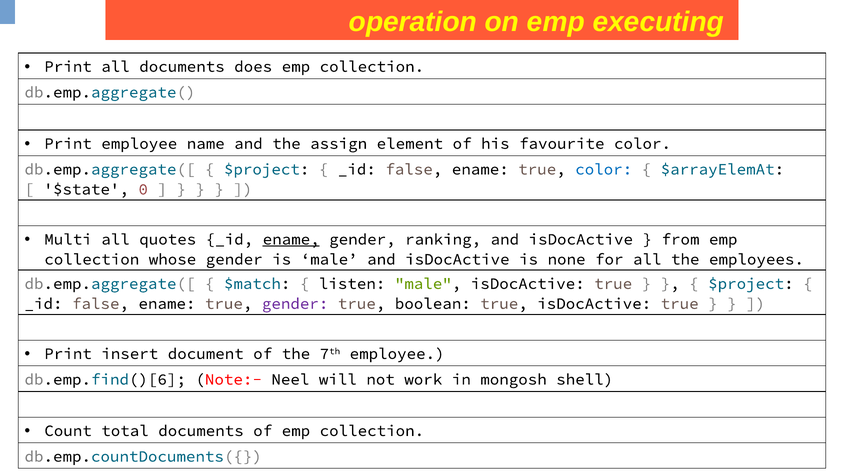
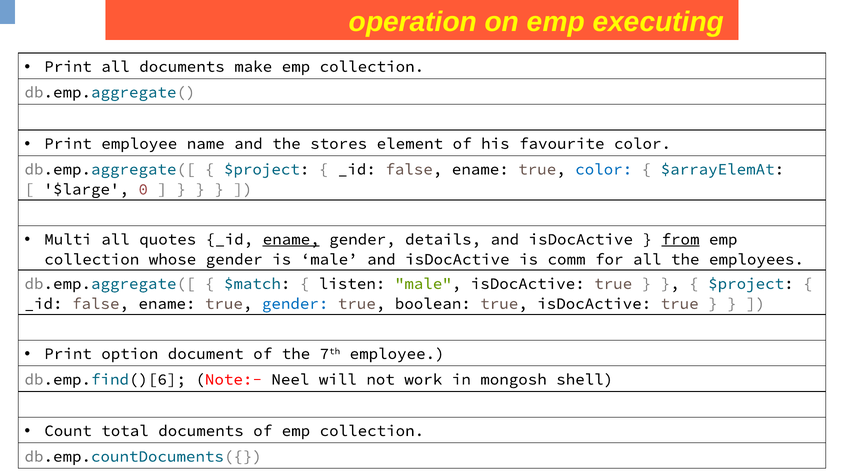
does: does -> make
assign: assign -> stores
$state: $state -> $large
ranking: ranking -> details
from underline: none -> present
none: none -> comm
gender at (295, 303) colour: purple -> blue
insert: insert -> option
